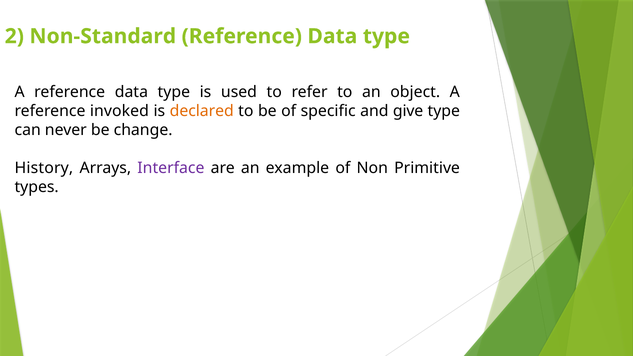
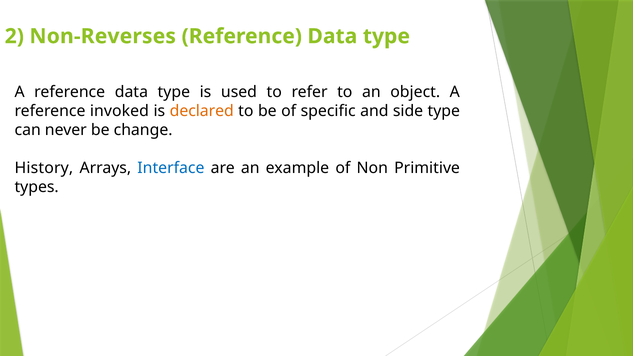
Non-Standard: Non-Standard -> Non-Reverses
give: give -> side
Interface colour: purple -> blue
